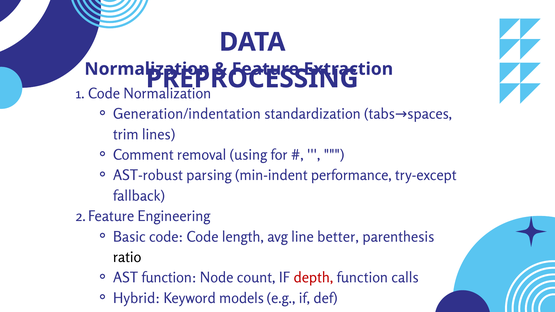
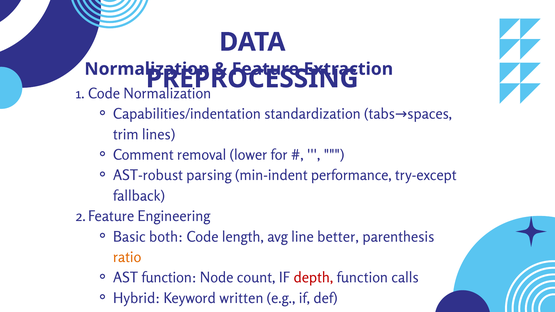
Generation/indentation: Generation/indentation -> Capabilities/indentation
using: using -> lower
Basic code: code -> both
ratio colour: black -> orange
models: models -> written
